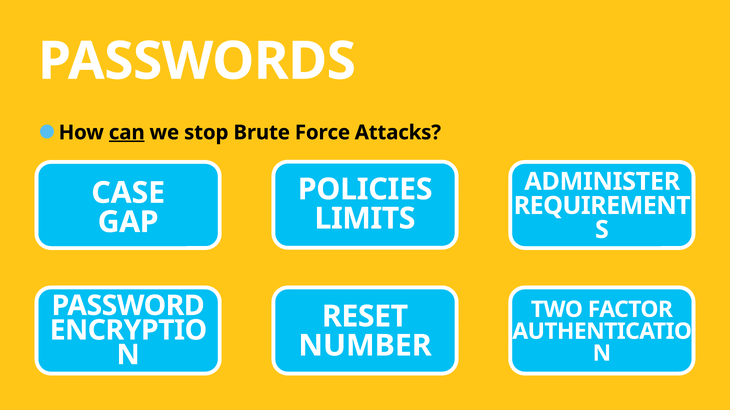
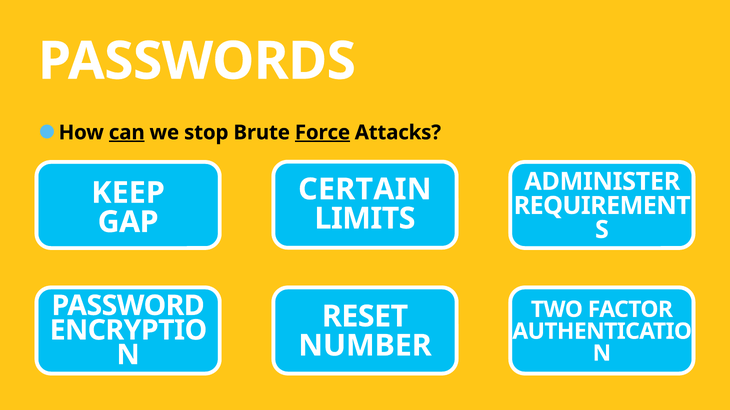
Force underline: none -> present
POLICIES: POLICIES -> CERTAIN
CASE: CASE -> KEEP
